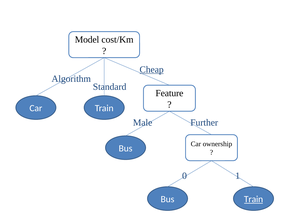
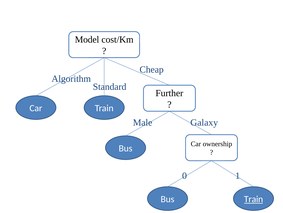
Cheap underline: present -> none
Feature: Feature -> Further
Further: Further -> Galaxy
